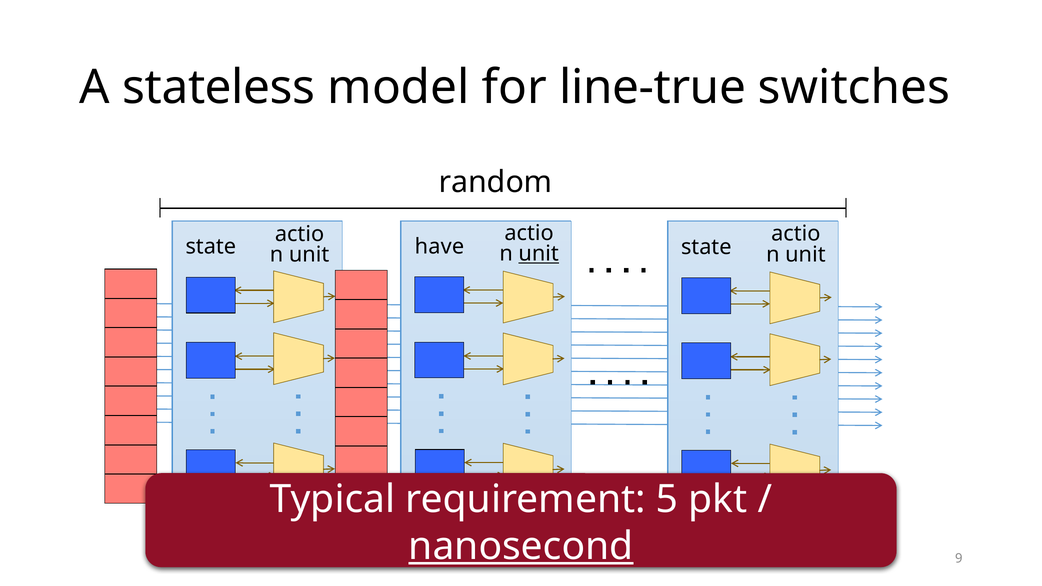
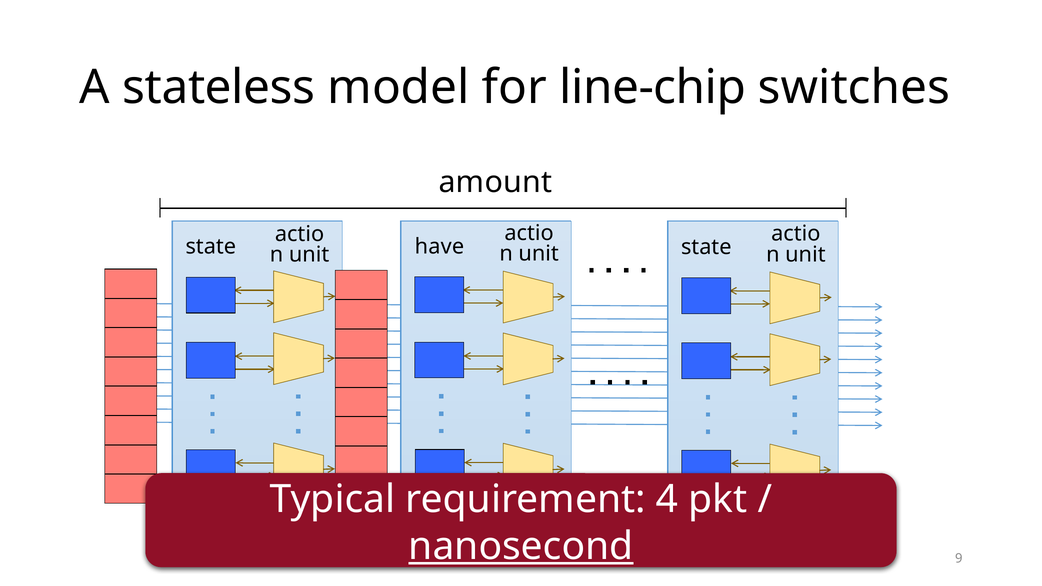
line-true: line-true -> line-chip
random: random -> amount
unit at (539, 254) underline: present -> none
5: 5 -> 4
